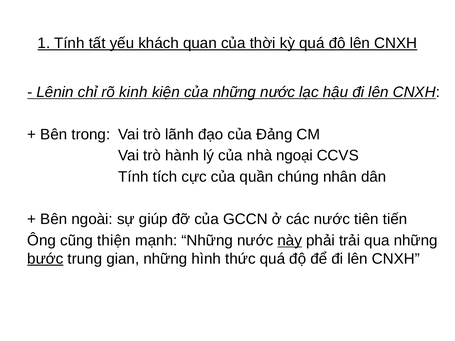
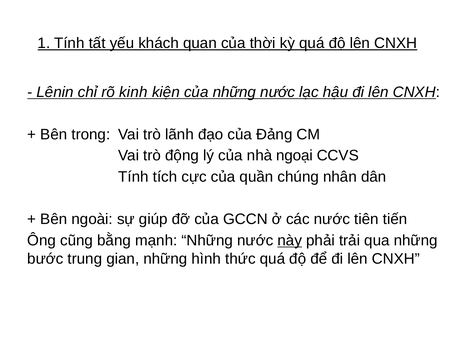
hành: hành -> động
thiện: thiện -> bằng
bước underline: present -> none
